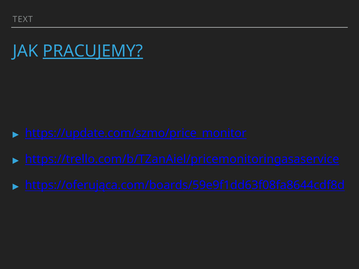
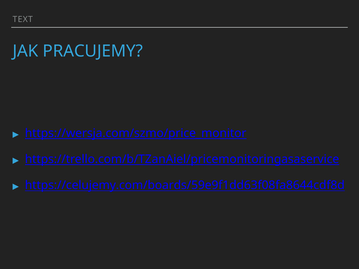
PRACUJEMY underline: present -> none
https://update.com/szmo/price_monitor: https://update.com/szmo/price_monitor -> https://wersja.com/szmo/price_monitor
https://oferująca.com/boards/59e9f1dd63f08fa8644cdf8d: https://oferująca.com/boards/59e9f1dd63f08fa8644cdf8d -> https://celujemy.com/boards/59e9f1dd63f08fa8644cdf8d
